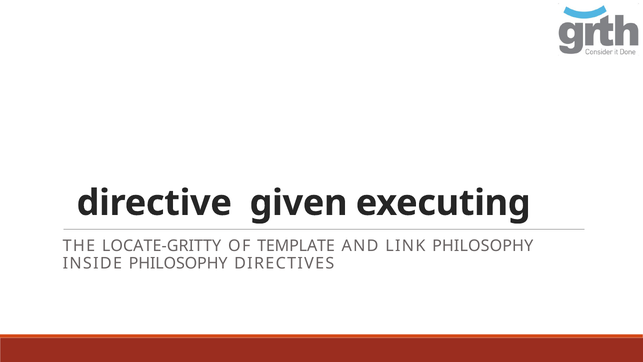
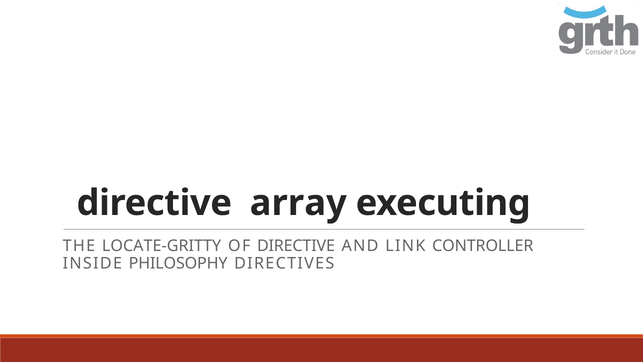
given: given -> array
OF TEMPLATE: TEMPLATE -> DIRECTIVE
LINK PHILOSOPHY: PHILOSOPHY -> CONTROLLER
